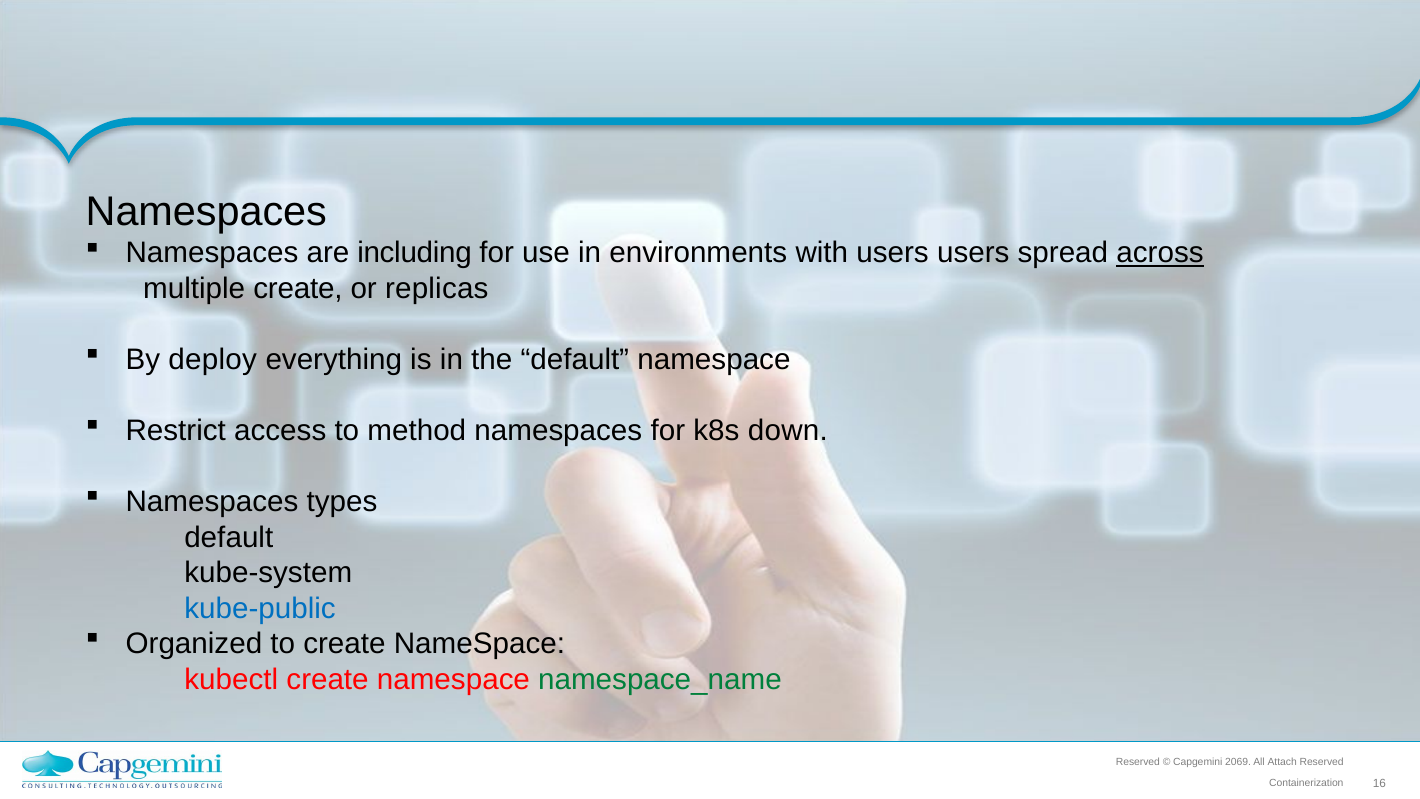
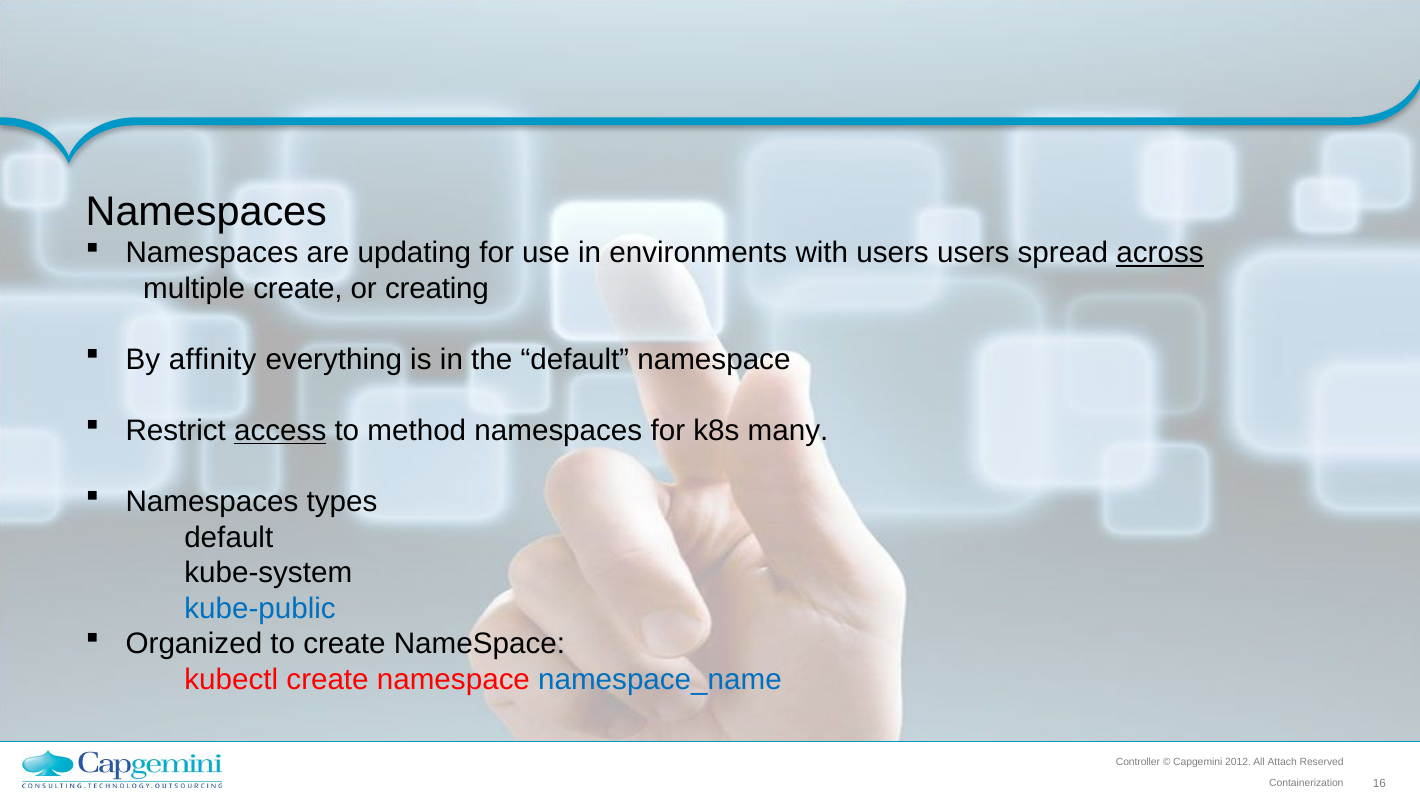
including: including -> updating
replicas: replicas -> creating
deploy: deploy -> affinity
access underline: none -> present
down: down -> many
namespace_name colour: green -> blue
Reserved at (1138, 761): Reserved -> Controller
2069: 2069 -> 2012
